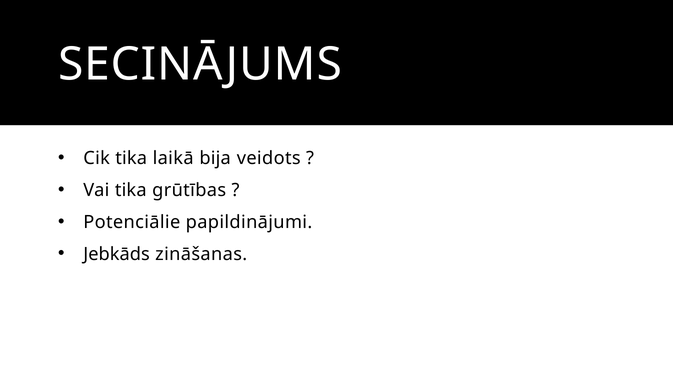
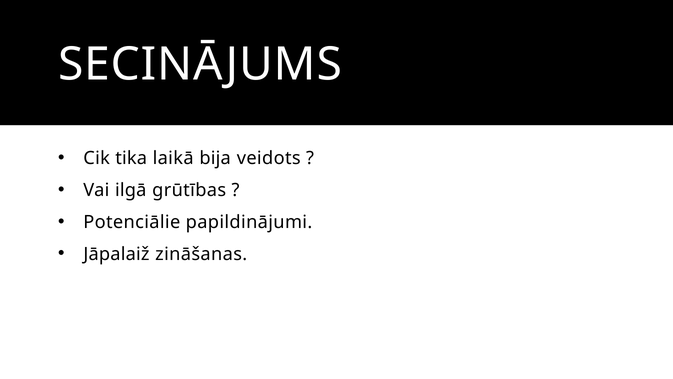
Vai tika: tika -> ilgā
Jebkāds: Jebkāds -> Jāpalaiž
